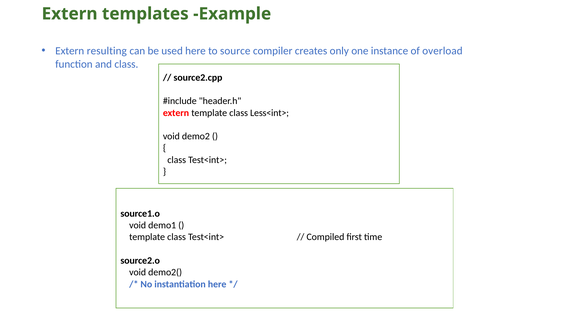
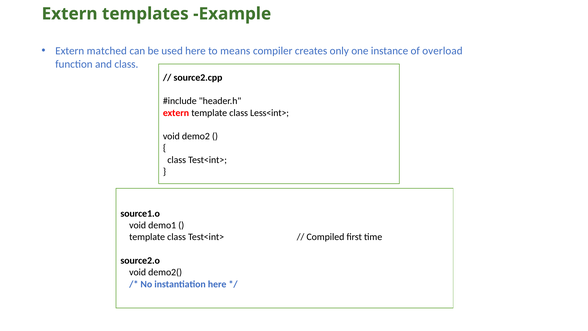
resulting: resulting -> matched
source: source -> means
